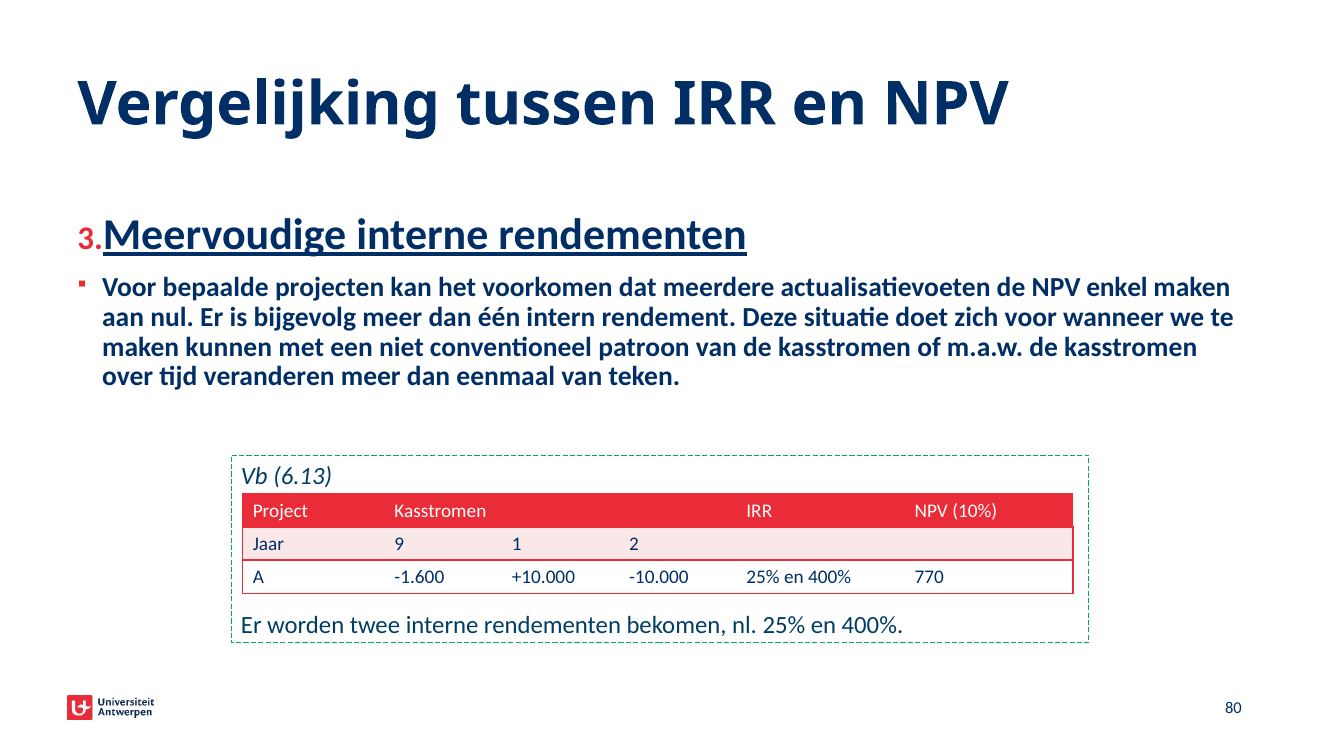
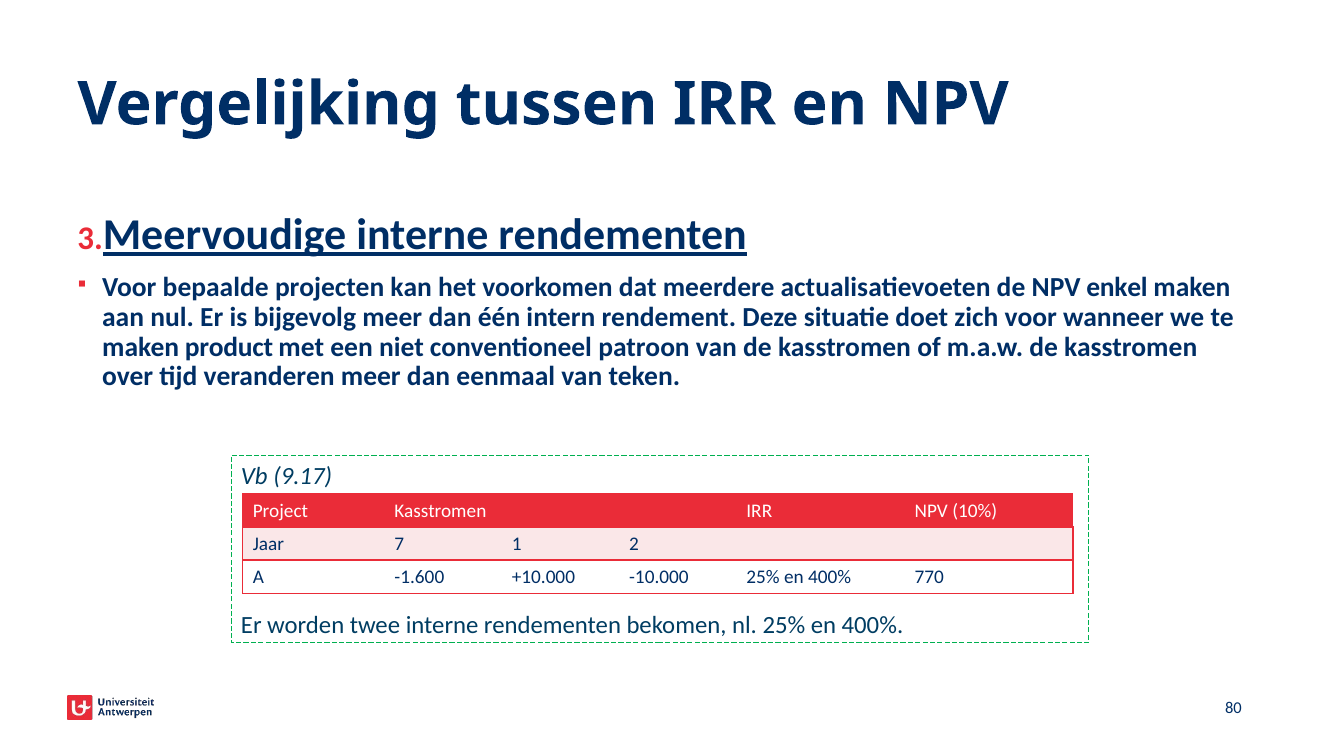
kunnen: kunnen -> product
6.13: 6.13 -> 9.17
9: 9 -> 7
